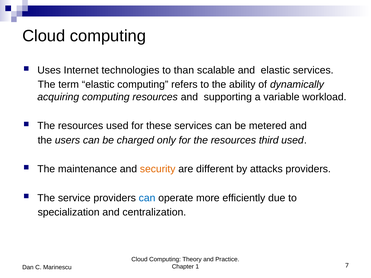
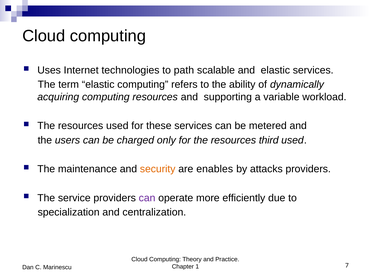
than: than -> path
different: different -> enables
can at (147, 198) colour: blue -> purple
